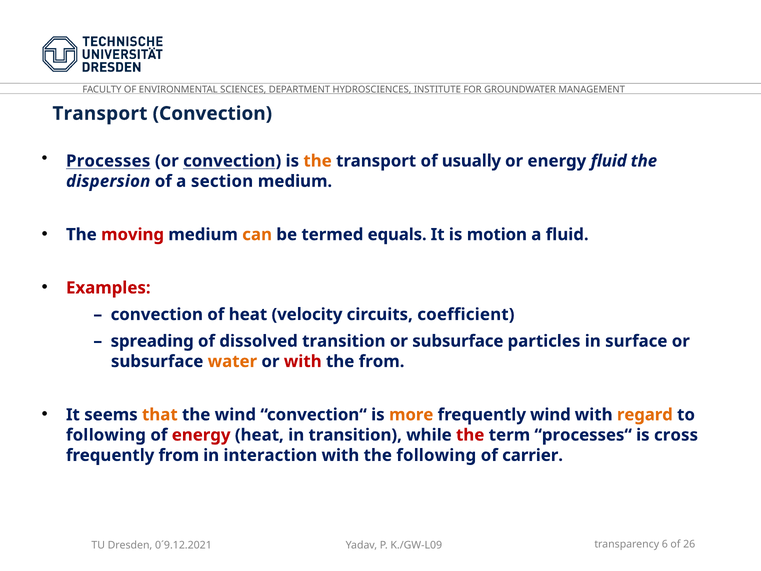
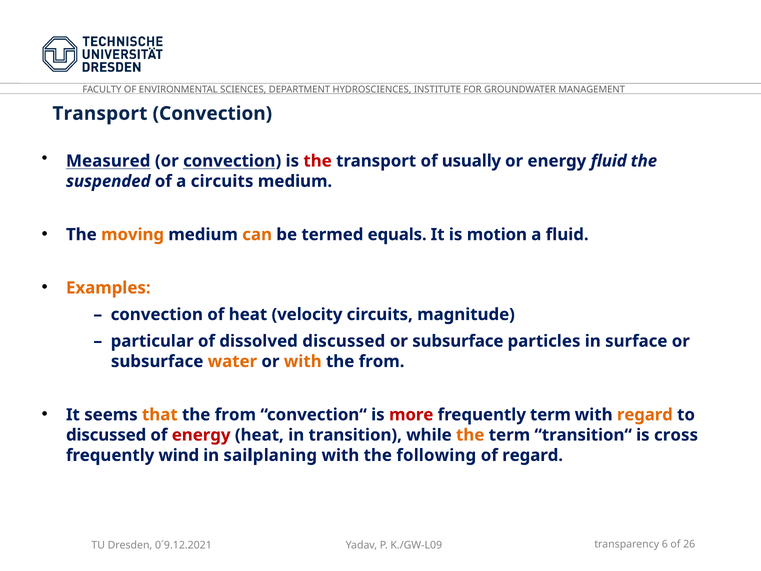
Processes: Processes -> Measured
the at (318, 161) colour: orange -> red
dispersion: dispersion -> suspended
a section: section -> circuits
moving colour: red -> orange
Examples colour: red -> orange
coefficient: coefficient -> magnitude
spreading: spreading -> particular
dissolved transition: transition -> discussed
with at (303, 361) colour: red -> orange
wind at (235, 415): wind -> from
more colour: orange -> red
frequently wind: wind -> term
following at (106, 435): following -> discussed
the at (470, 435) colour: red -> orange
processes“: processes“ -> transition“
frequently from: from -> wind
interaction: interaction -> sailplaning
of carrier: carrier -> regard
